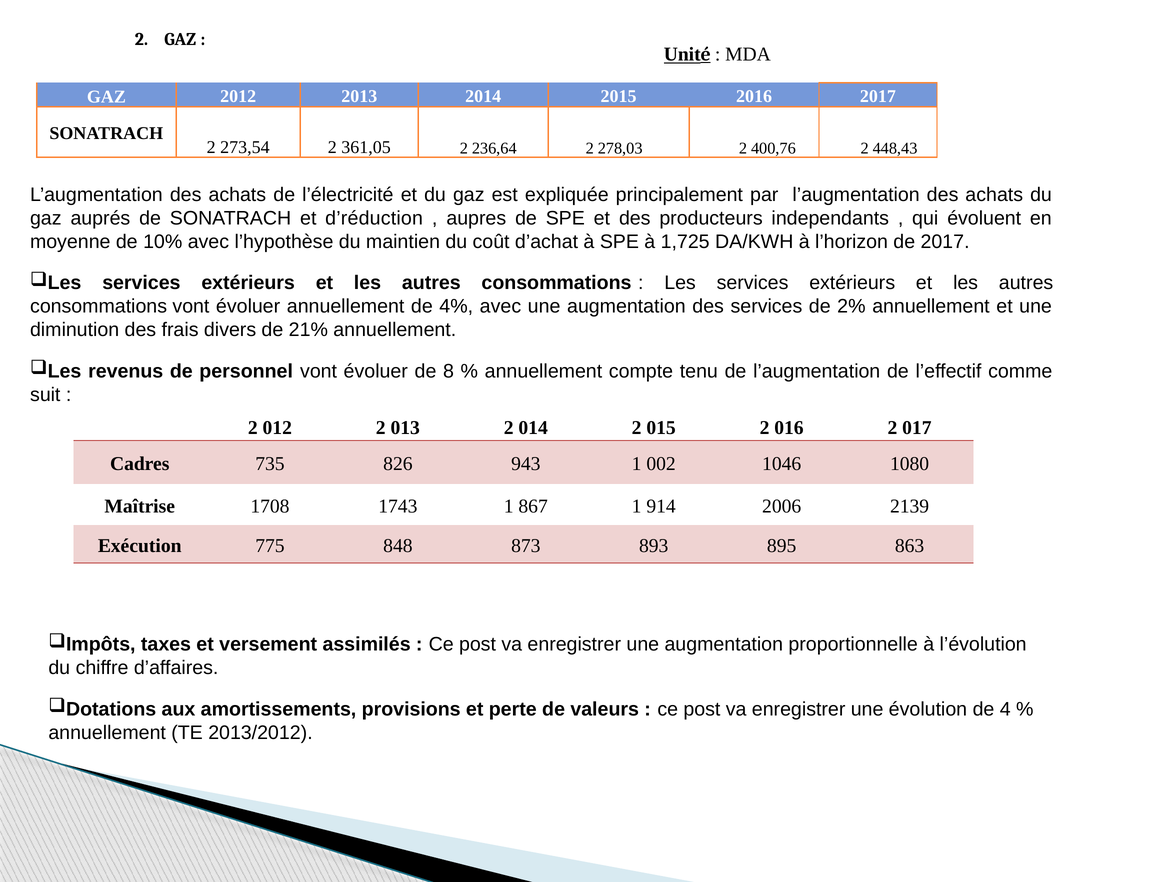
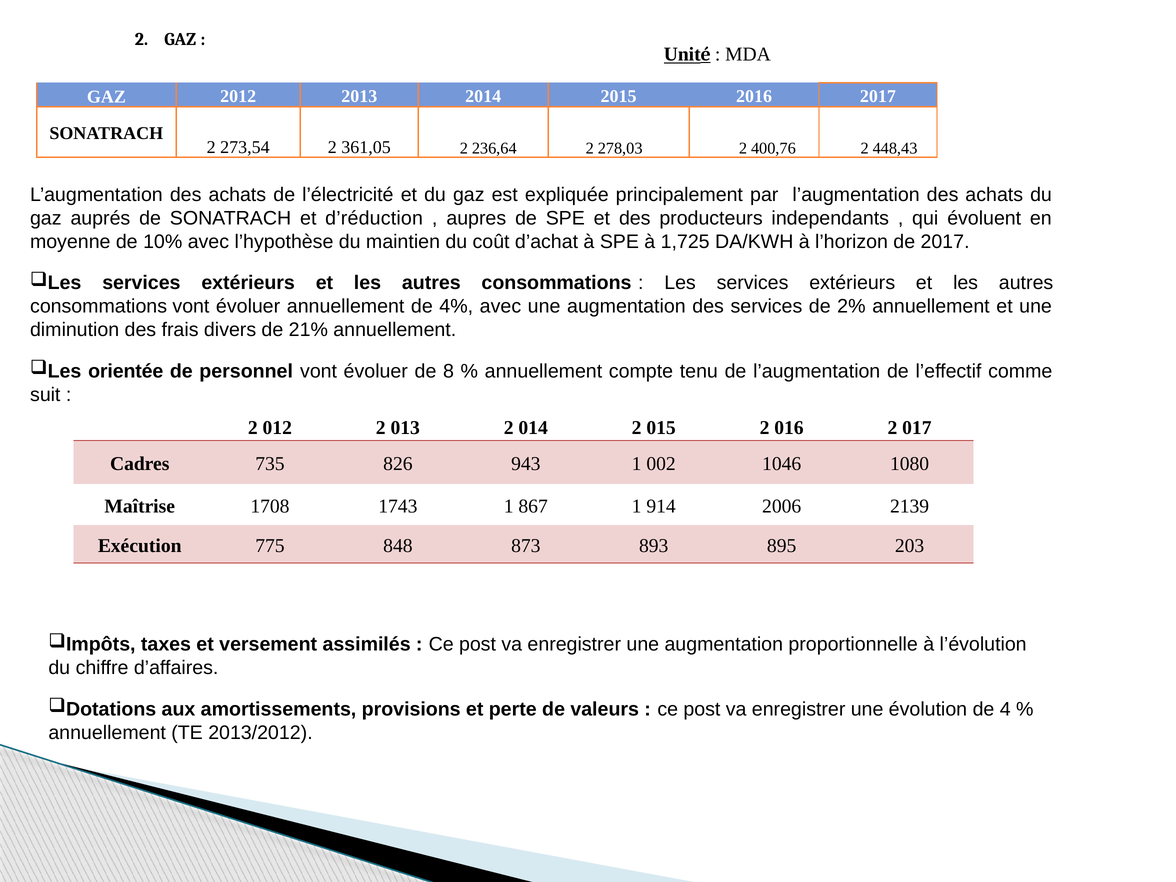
revenus: revenus -> orientée
863: 863 -> 203
